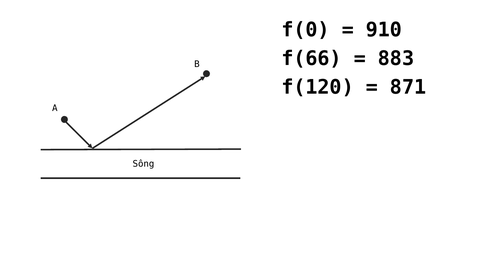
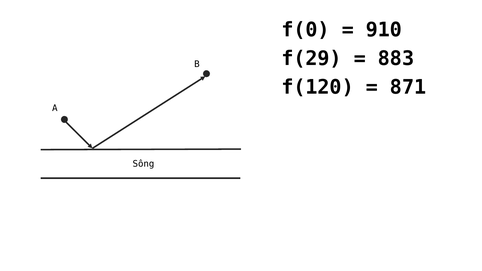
f(66: f(66 -> f(29
